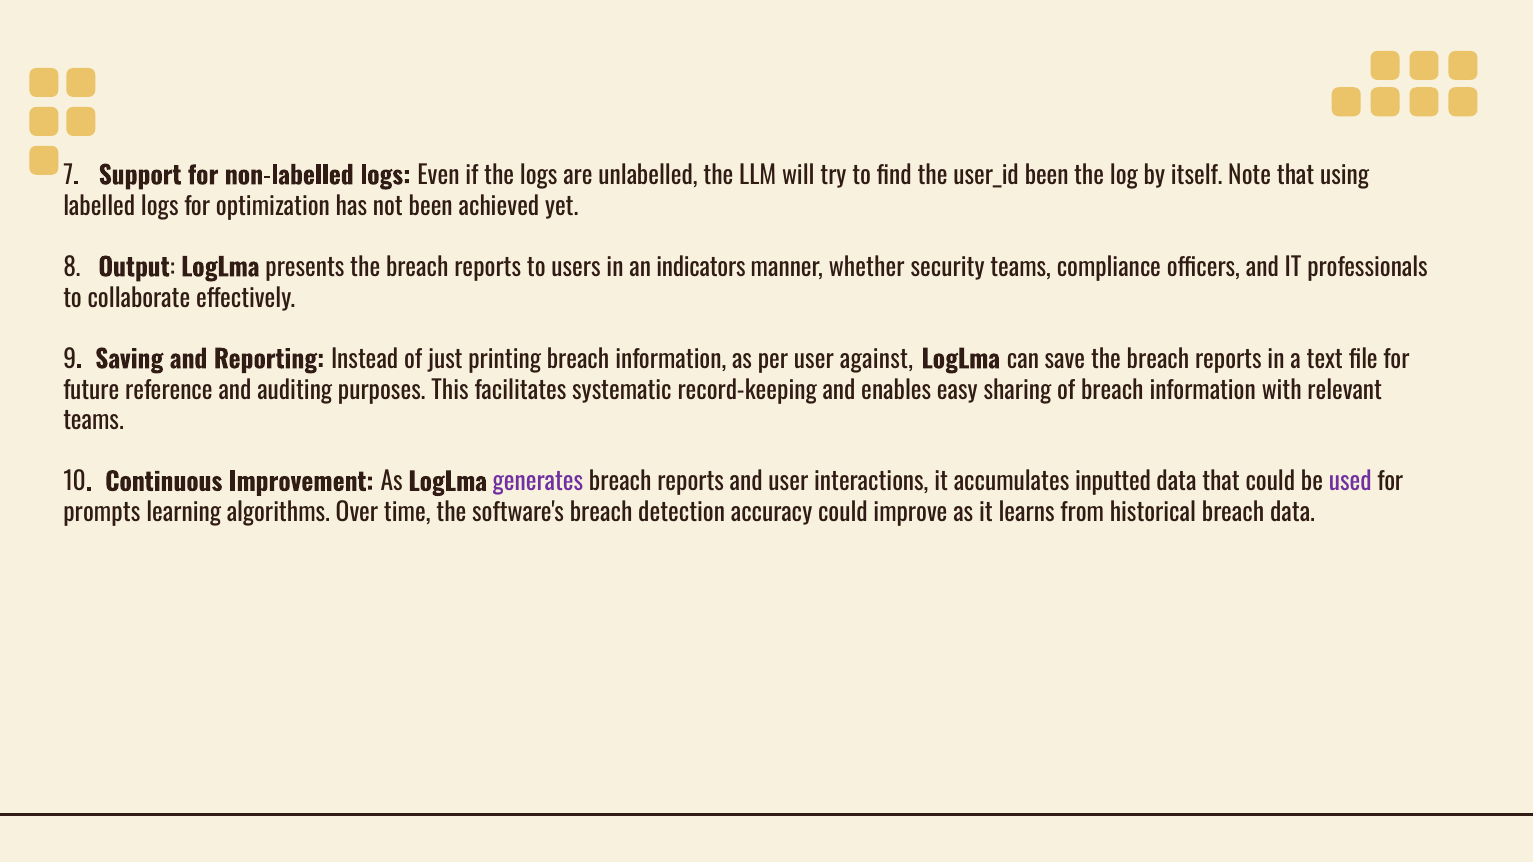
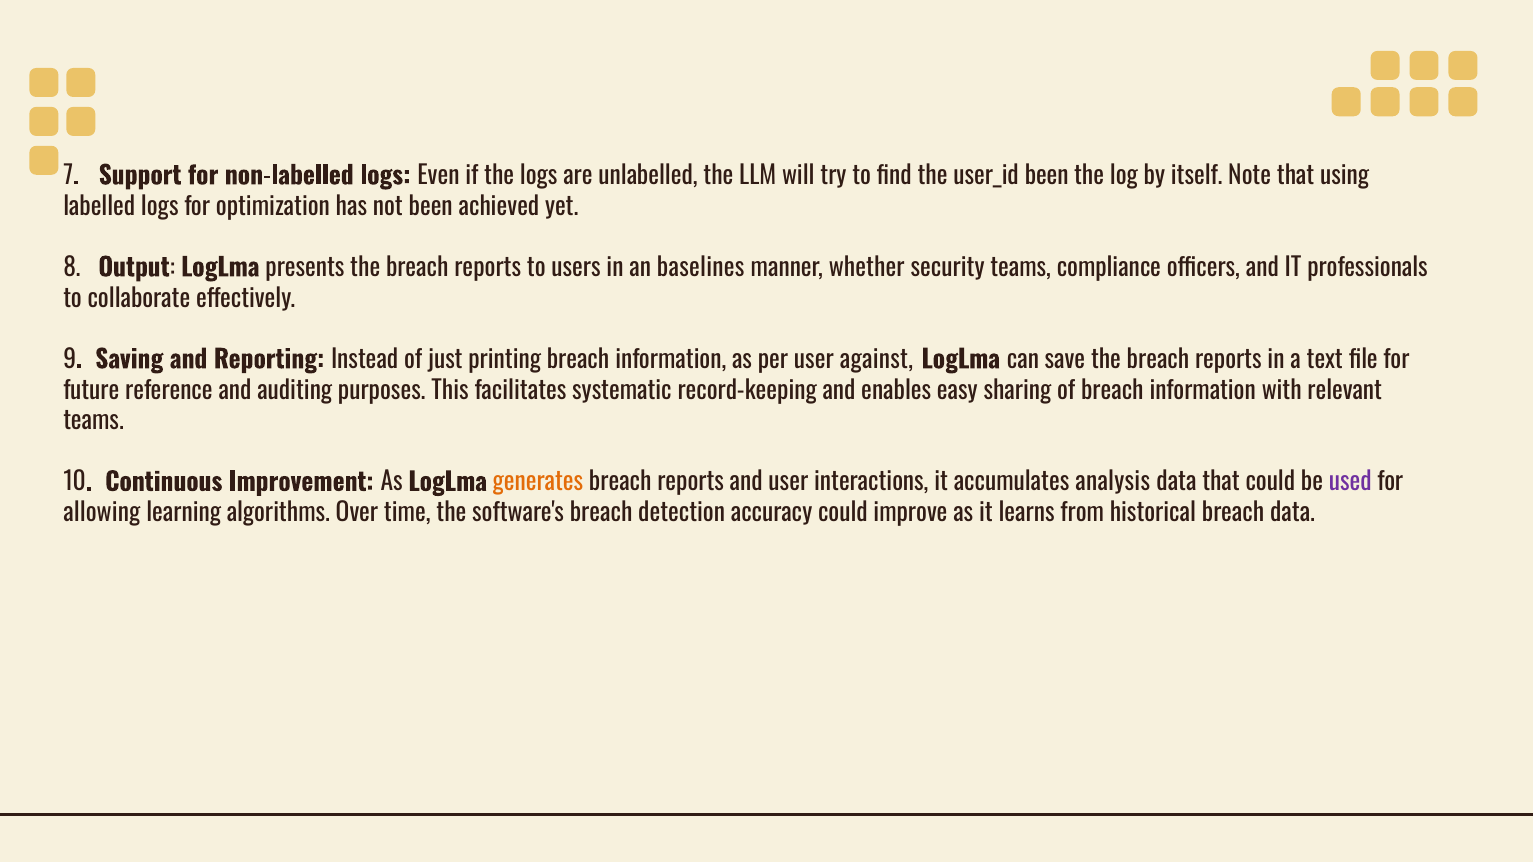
indicators: indicators -> baselines
generates colour: purple -> orange
inputted: inputted -> analysis
prompts: prompts -> allowing
